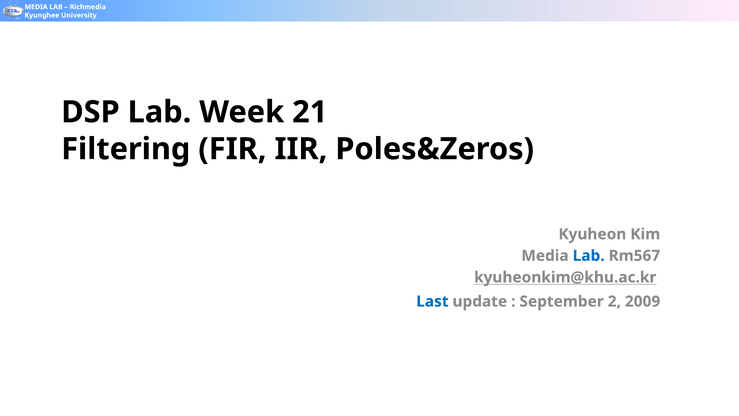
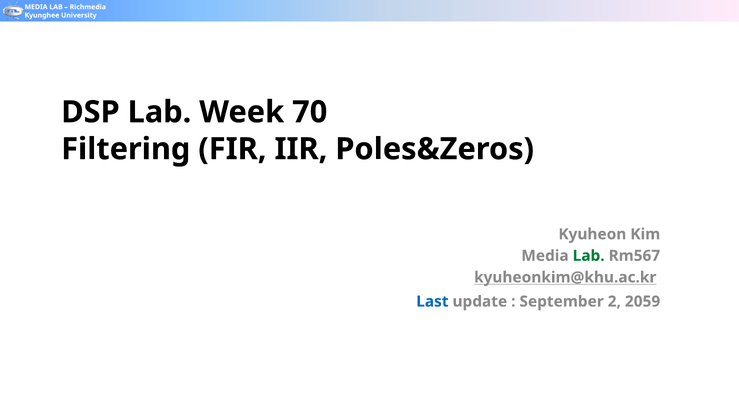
21: 21 -> 70
Lab at (589, 256) colour: blue -> green
2009: 2009 -> 2059
